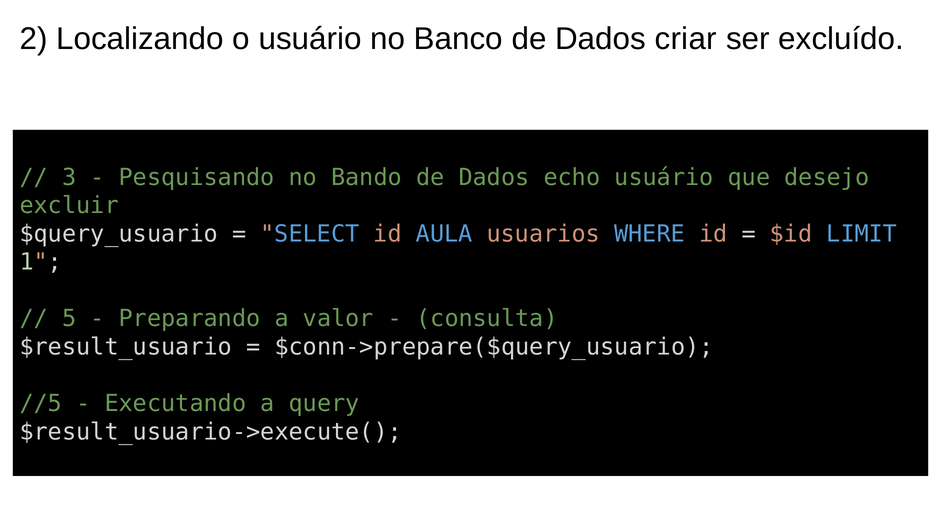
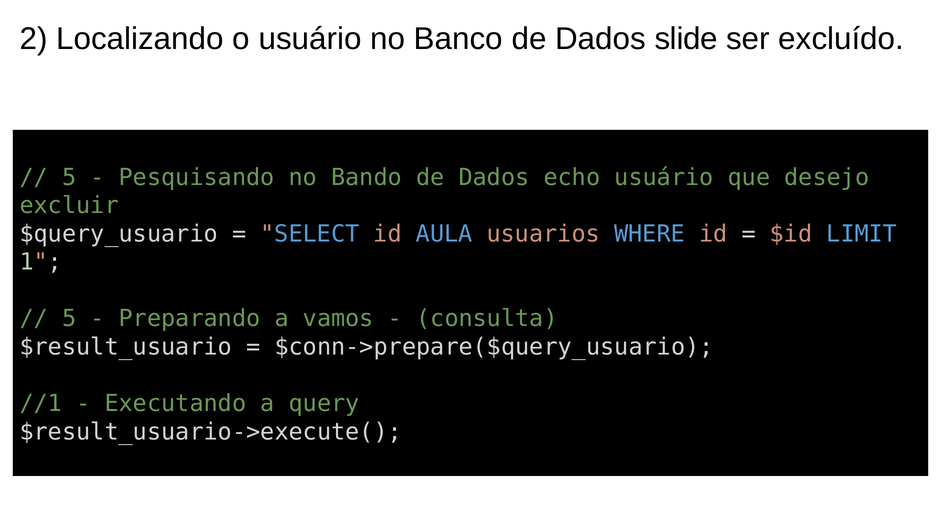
criar: criar -> slide
3 at (69, 177): 3 -> 5
valor: valor -> vamos
//5: //5 -> //1
